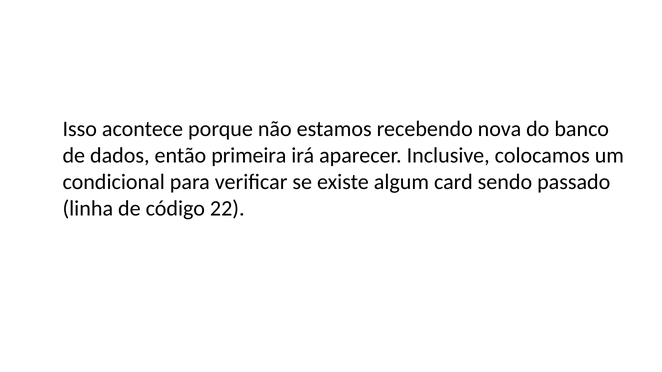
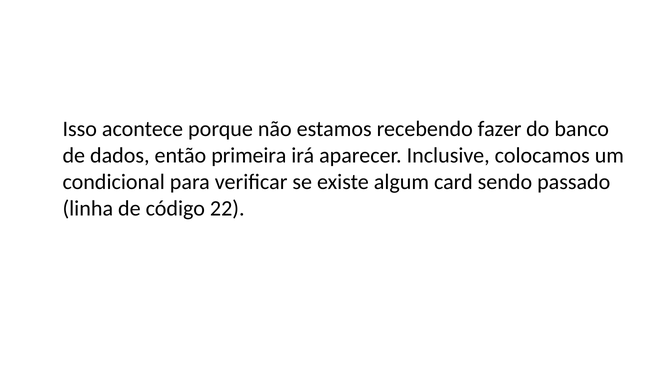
nova: nova -> fazer
